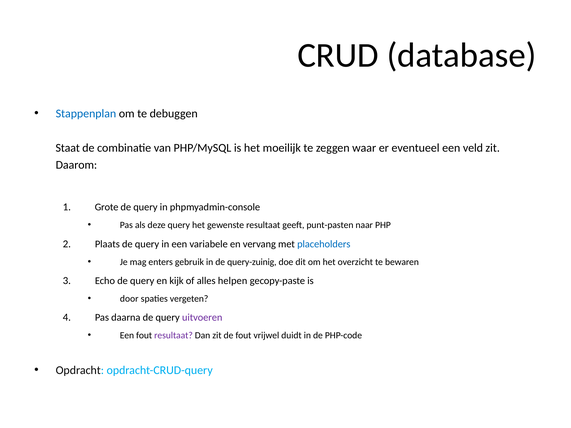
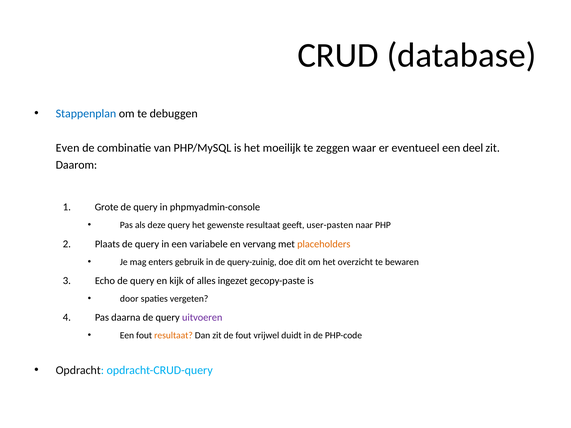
Staat: Staat -> Even
veld: veld -> deel
punt-pasten: punt-pasten -> user-pasten
placeholders colour: blue -> orange
helpen: helpen -> ingezet
resultaat at (173, 336) colour: purple -> orange
